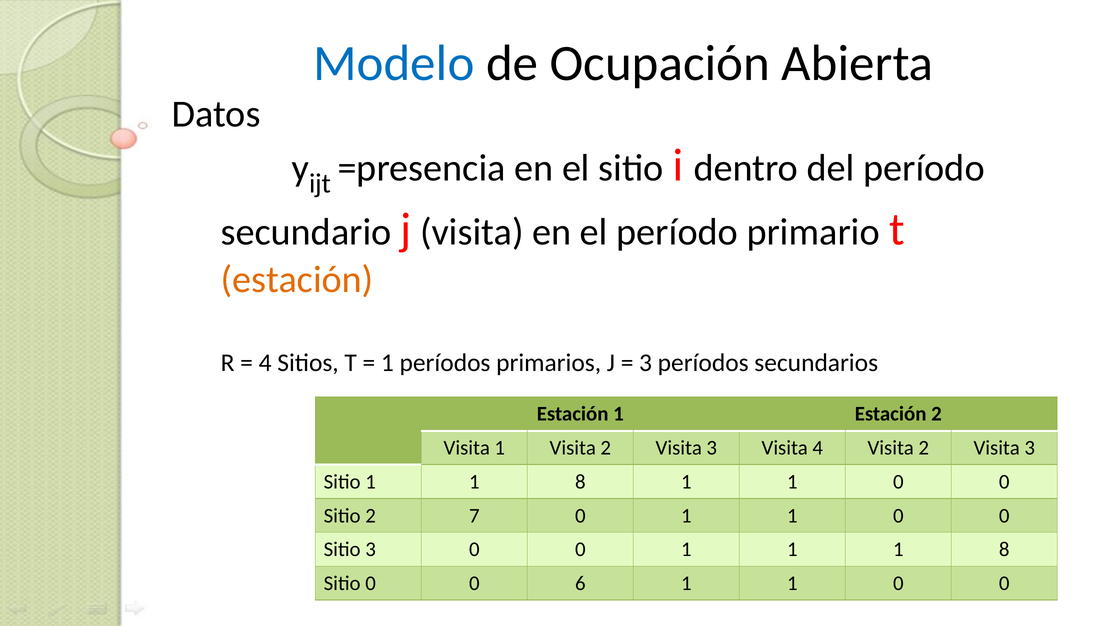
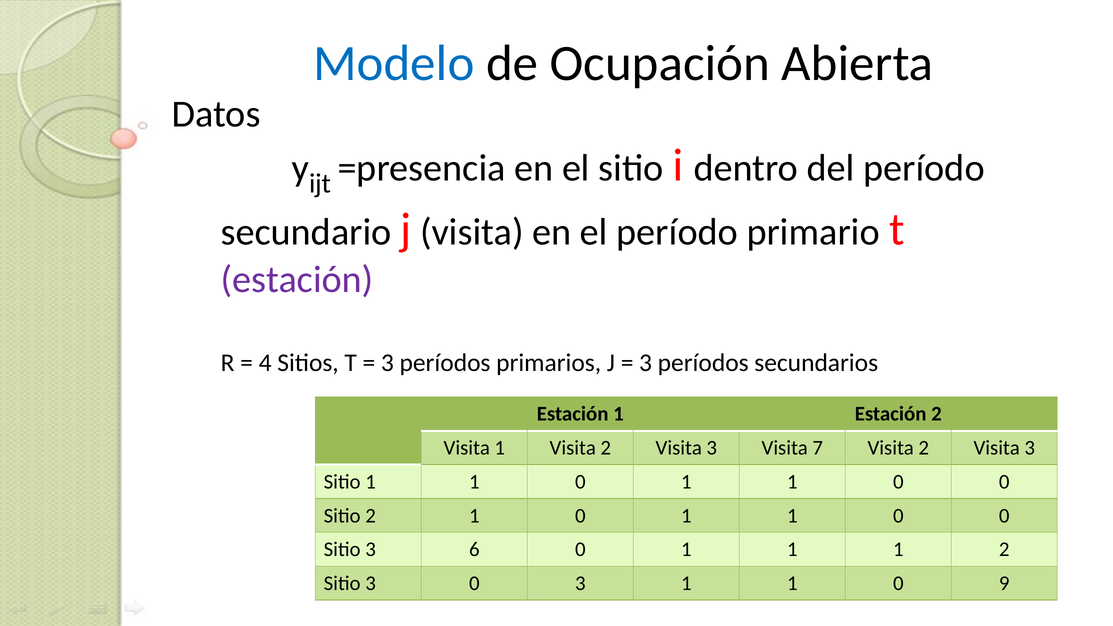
estación at (297, 280) colour: orange -> purple
1 at (387, 363): 1 -> 3
Visita 4: 4 -> 7
Sitio 1 1 8: 8 -> 0
2 7: 7 -> 1
3 0: 0 -> 6
1 1 1 8: 8 -> 2
0 at (371, 583): 0 -> 3
0 6: 6 -> 3
0 at (1004, 583): 0 -> 9
